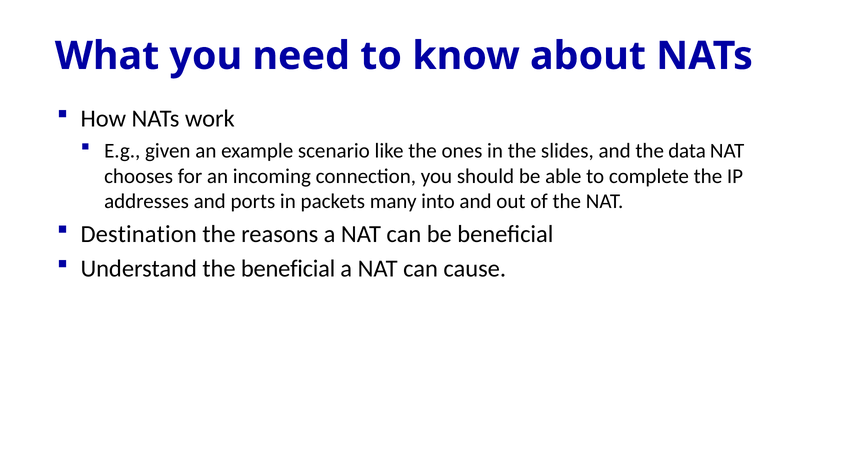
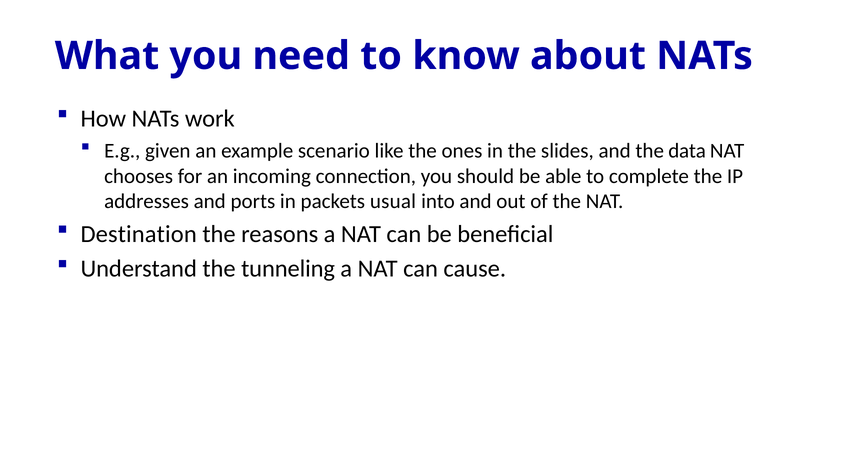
many: many -> usual
the beneficial: beneficial -> tunneling
